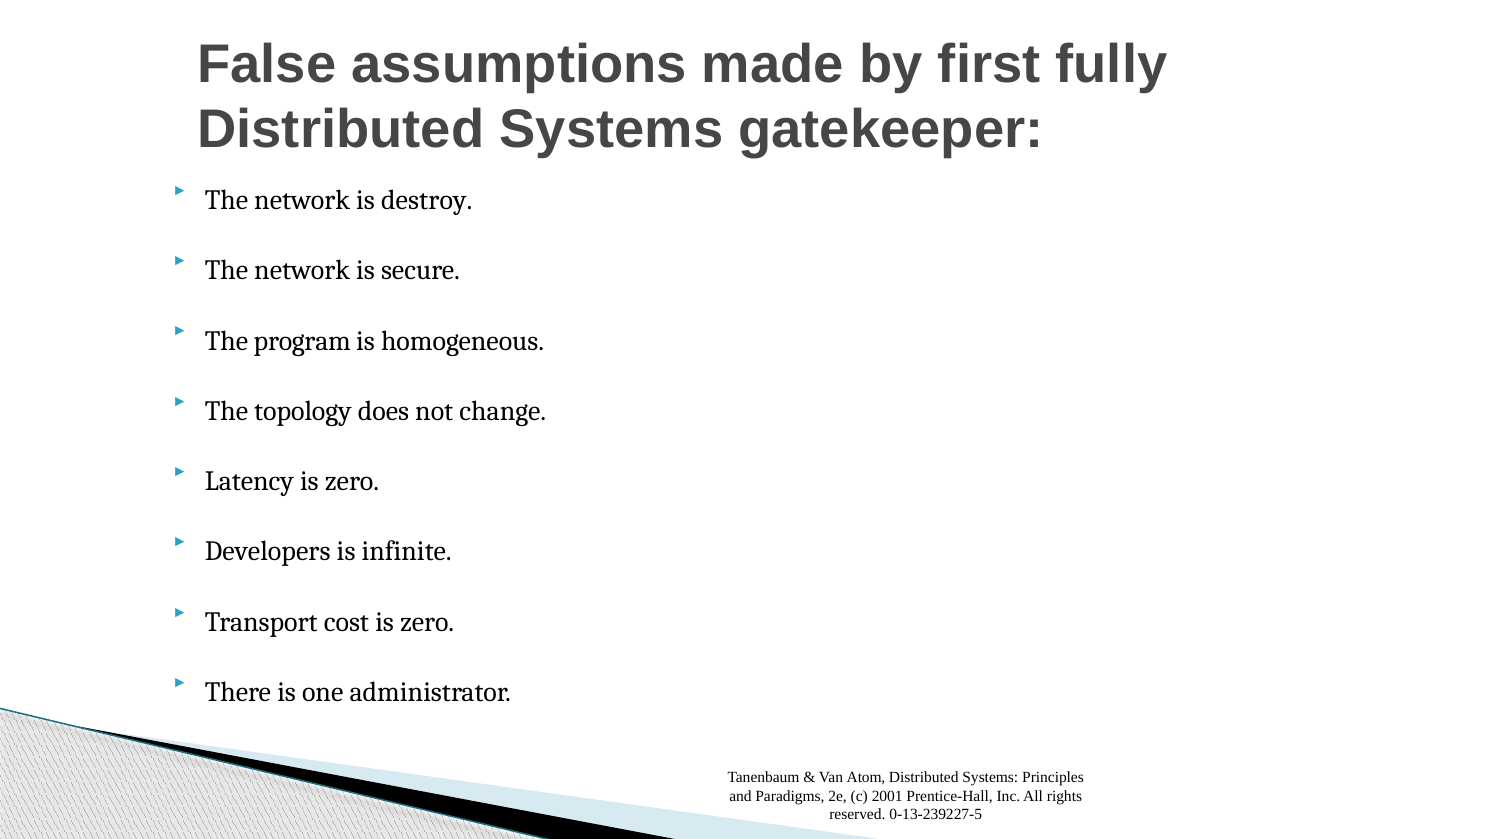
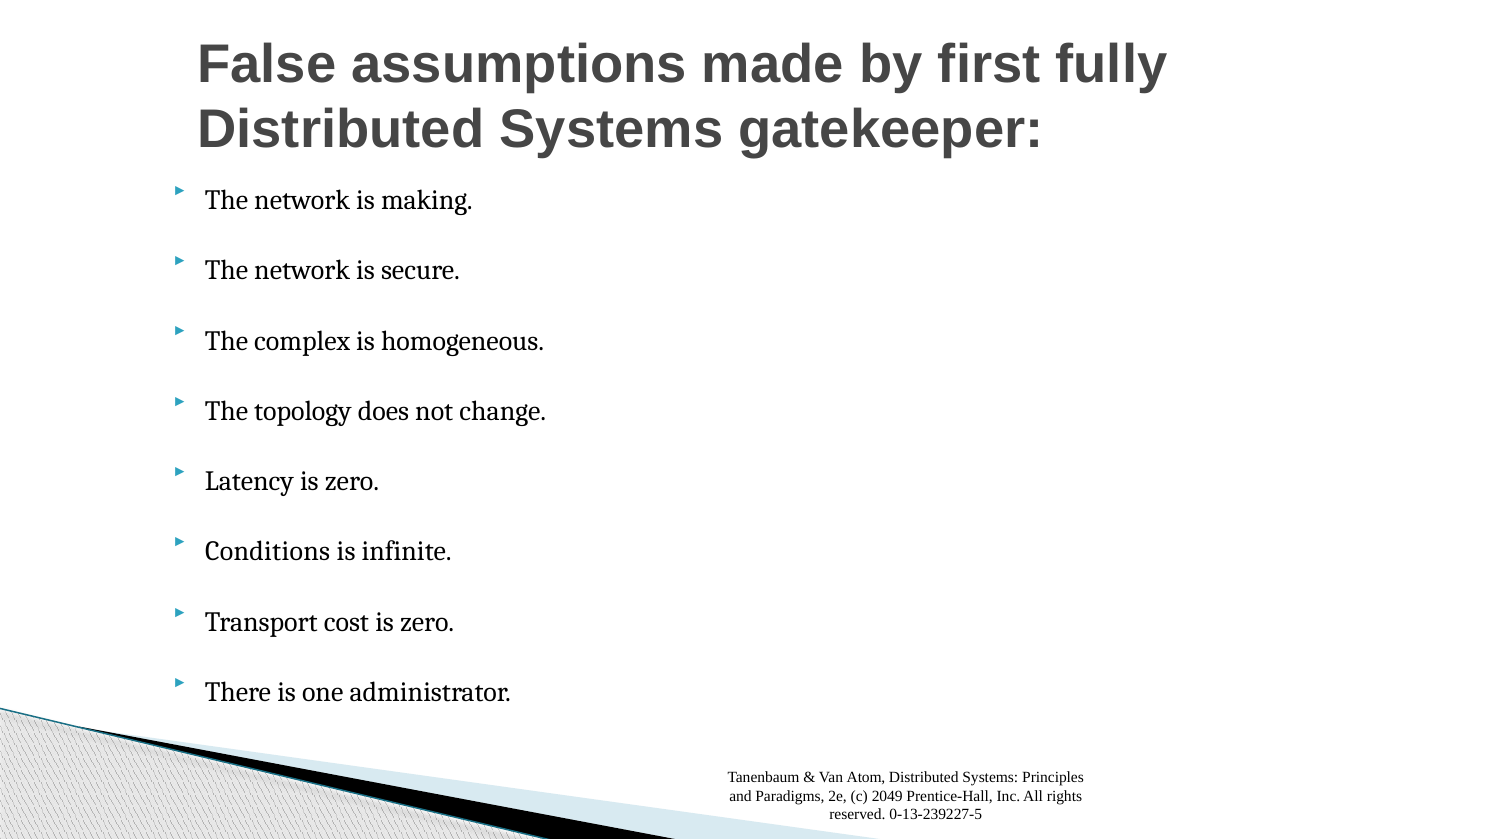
destroy: destroy -> making
program: program -> complex
Developers: Developers -> Conditions
2001: 2001 -> 2049
